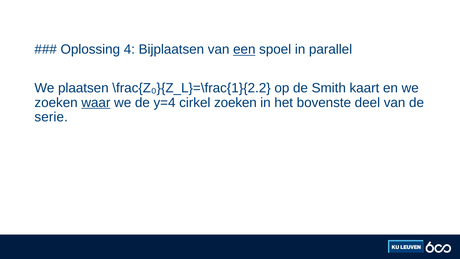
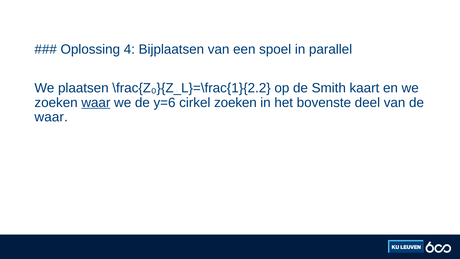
een underline: present -> none
y=4: y=4 -> y=6
serie at (51, 117): serie -> waar
